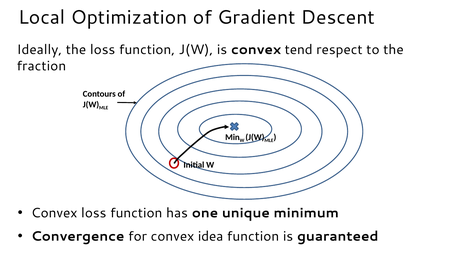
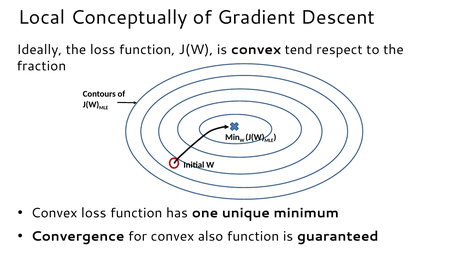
Optimization: Optimization -> Conceptually
idea: idea -> also
